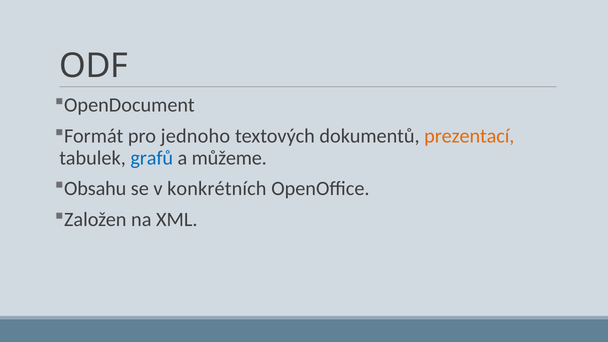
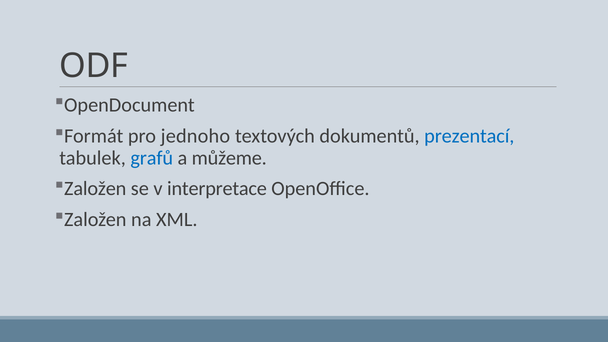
prezentací colour: orange -> blue
Obsahu at (95, 189): Obsahu -> Založen
konkrétních: konkrétních -> interpretace
